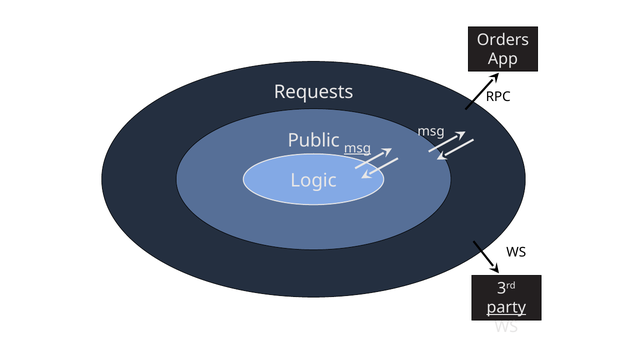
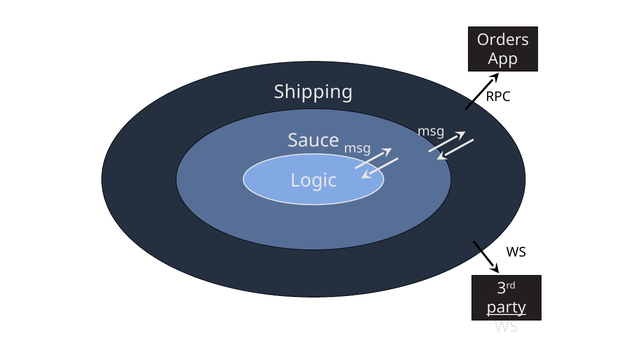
Requests: Requests -> Shipping
Public: Public -> Sauce
msg at (358, 148) underline: present -> none
